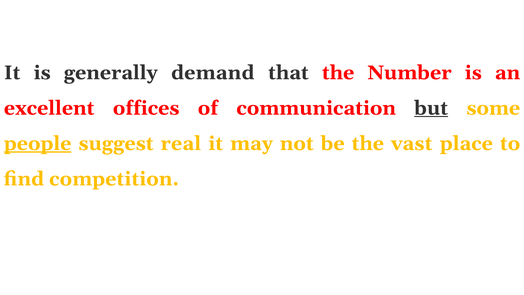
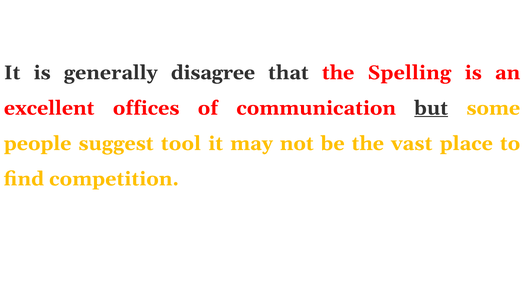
demand: demand -> disagree
Number: Number -> Spelling
people underline: present -> none
real: real -> tool
